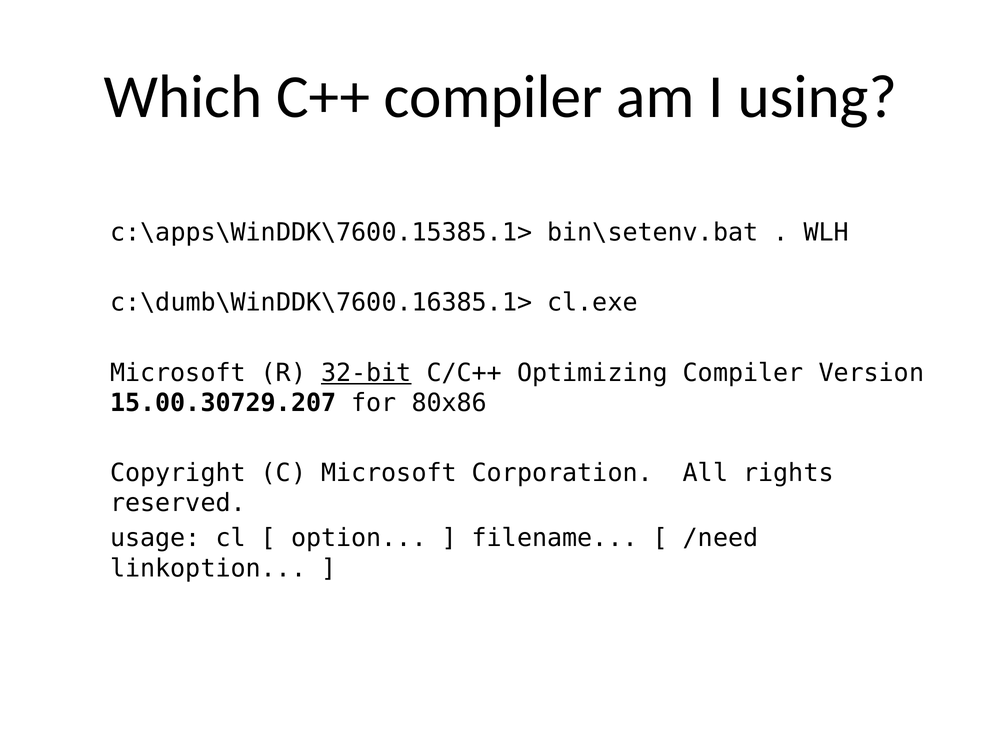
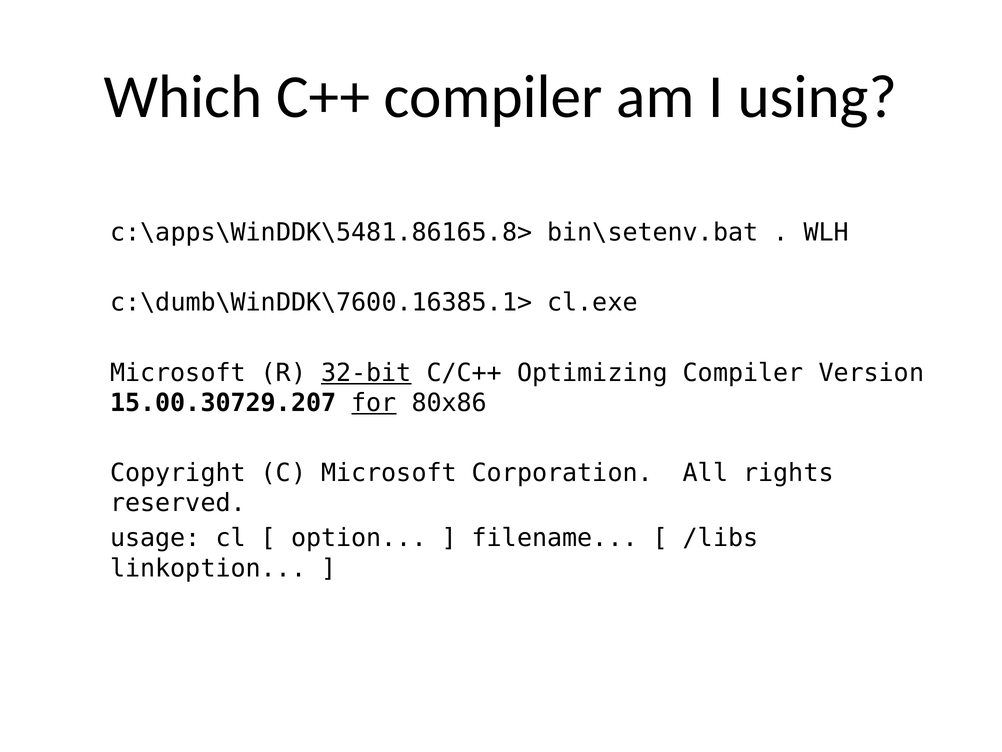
c:\apps\WinDDK\7600.15385.1>: c:\apps\WinDDK\7600.15385.1> -> c:\apps\WinDDK\5481.86165.8>
for underline: none -> present
/need: /need -> /libs
